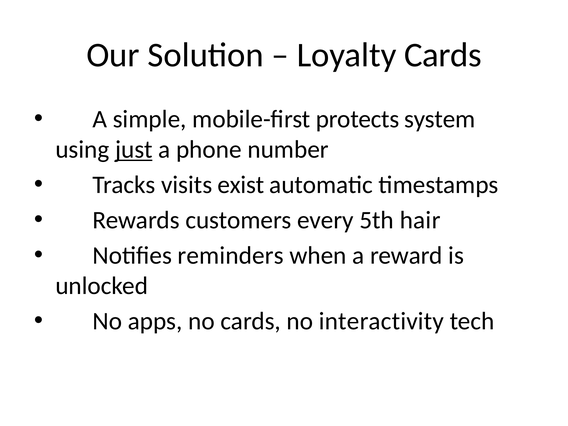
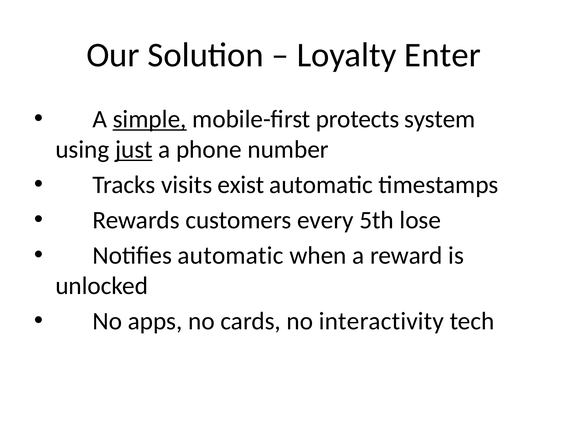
Loyalty Cards: Cards -> Enter
simple underline: none -> present
hair: hair -> lose
reminders at (231, 256): reminders -> automatic
